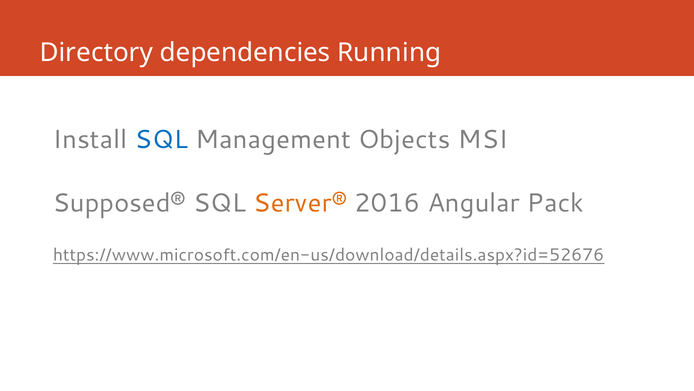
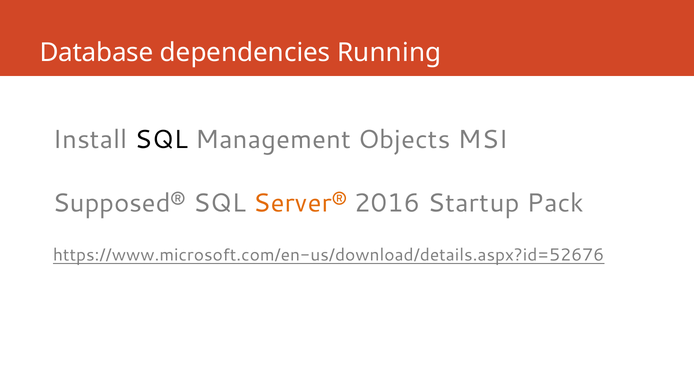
Directory: Directory -> Database
SQL at (161, 140) colour: blue -> black
Angular: Angular -> Startup
